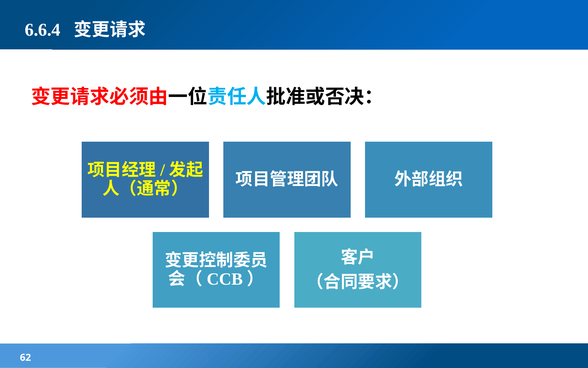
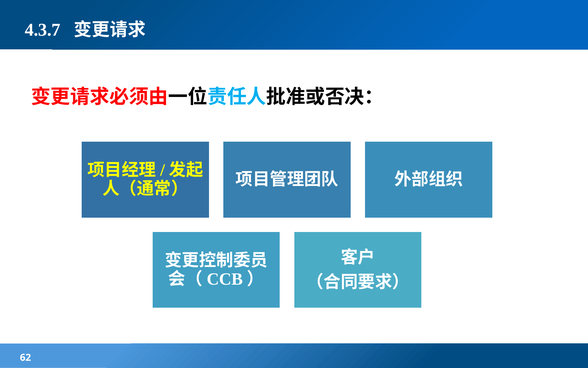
6.6.4: 6.6.4 -> 4.3.7
